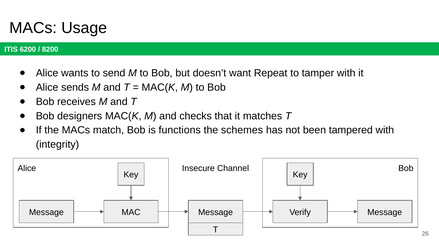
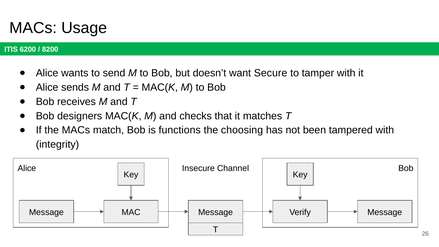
Repeat: Repeat -> Secure
schemes: schemes -> choosing
